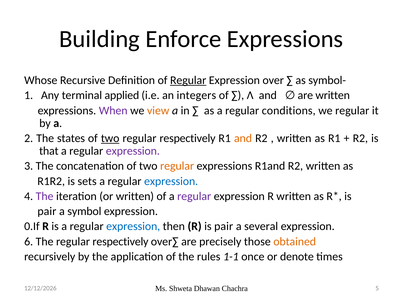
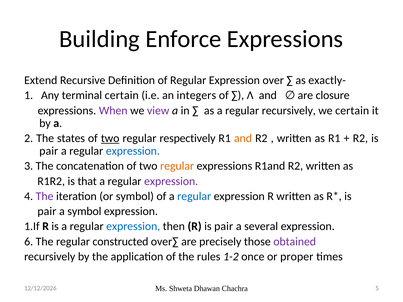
Whose: Whose -> Extend
Regular at (188, 80) underline: present -> none
symbol-: symbol- -> exactly-
terminal applied: applied -> certain
are written: written -> closure
view colour: orange -> purple
regular conditions: conditions -> recursively
we regular: regular -> certain
that at (49, 151): that -> pair
expression at (133, 151) colour: purple -> blue
sets: sets -> that
expression at (171, 181) colour: blue -> purple
or written: written -> symbol
regular at (194, 196) colour: purple -> blue
0.If: 0.If -> 1.If
The regular respectively: respectively -> constructed
obtained colour: orange -> purple
1-1: 1-1 -> 1-2
denote: denote -> proper
